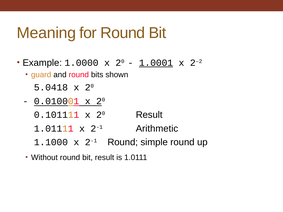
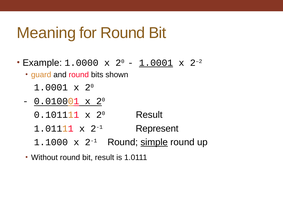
5.0418 at (51, 88): 5.0418 -> 1.0001
Arithmetic: Arithmetic -> Represent
simple underline: none -> present
